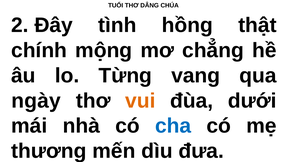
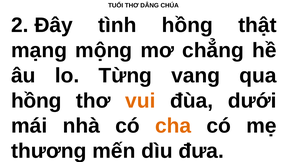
chính: chính -> mạng
ngày at (36, 101): ngày -> hồng
cha colour: blue -> orange
